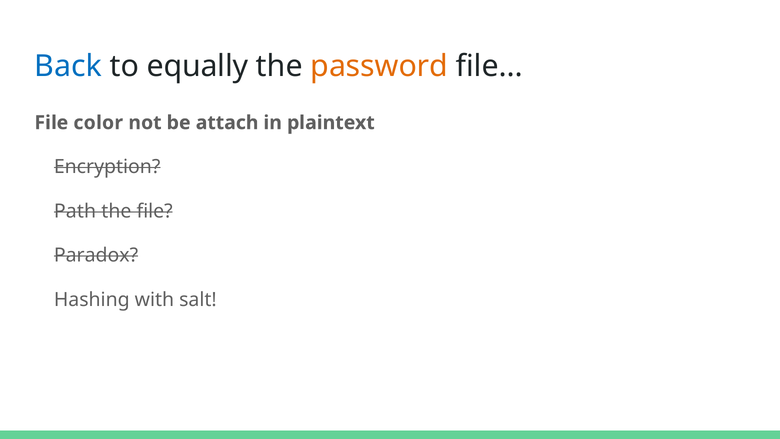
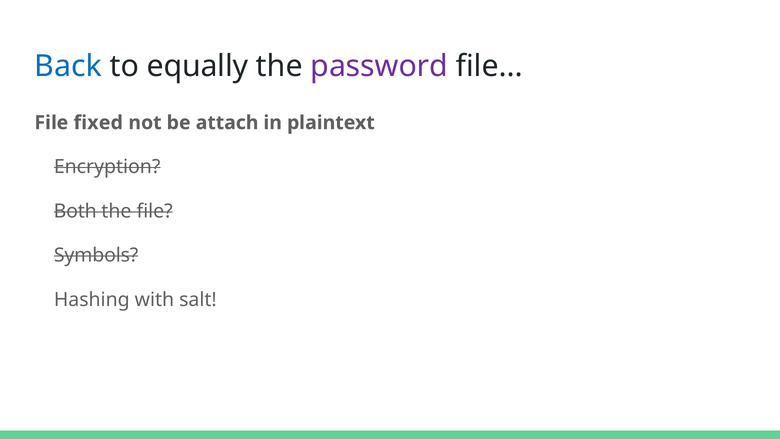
password colour: orange -> purple
color: color -> fixed
Path: Path -> Both
Paradox: Paradox -> Symbols
